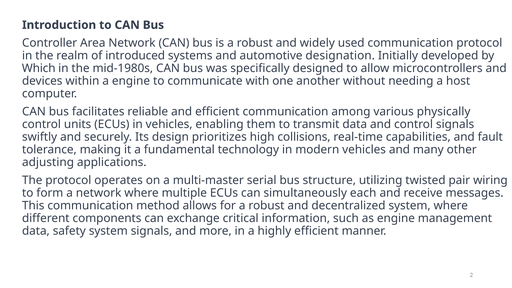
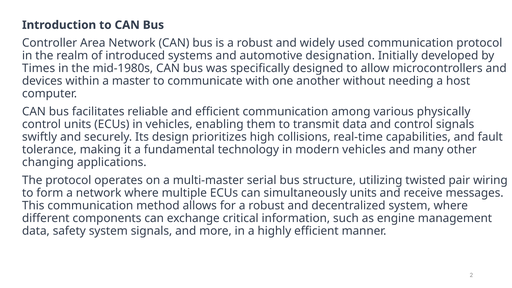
Which: Which -> Times
a engine: engine -> master
adjusting: adjusting -> changing
simultaneously each: each -> units
